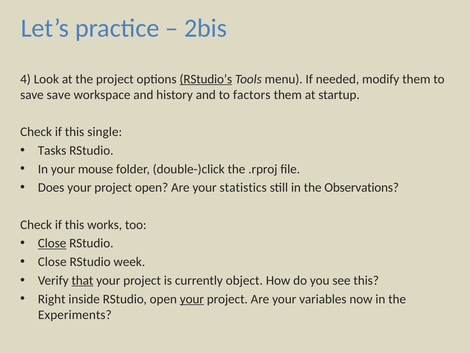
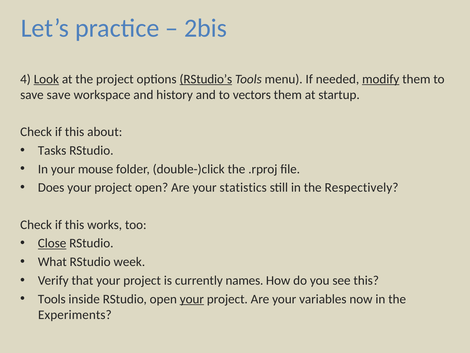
Look underline: none -> present
modify underline: none -> present
factors: factors -> vectors
single: single -> about
Observations: Observations -> Respectively
Close at (52, 262): Close -> What
that underline: present -> none
object: object -> names
Right at (52, 299): Right -> Tools
